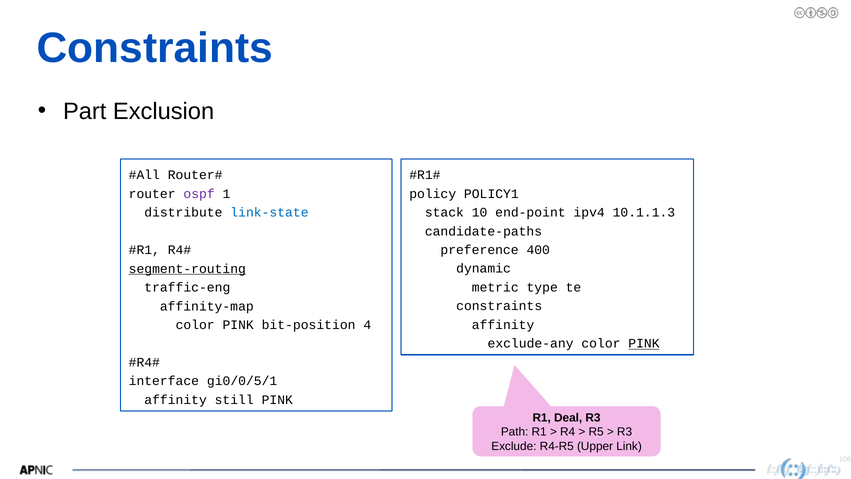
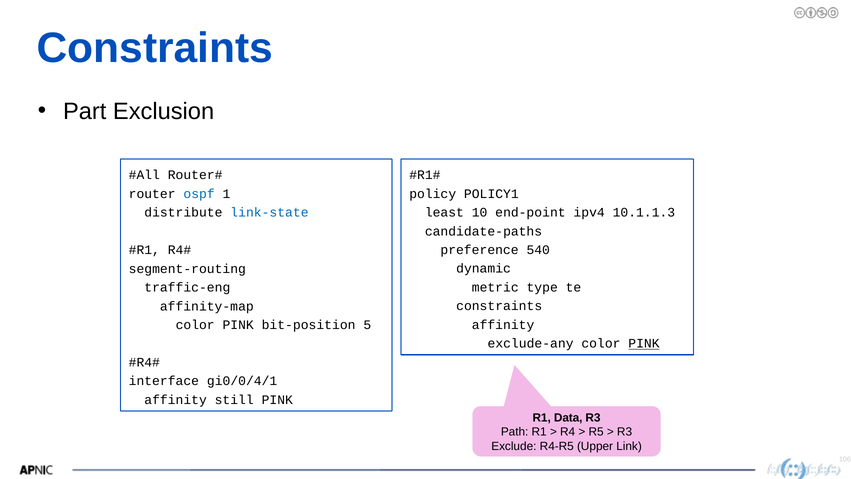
ospf colour: purple -> blue
stack: stack -> least
400: 400 -> 540
segment-routing underline: present -> none
4: 4 -> 5
gi0/0/5/1: gi0/0/5/1 -> gi0/0/4/1
Deal: Deal -> Data
